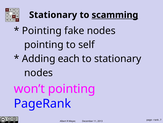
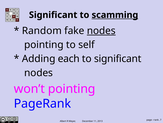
Stationary at (53, 15): Stationary -> Significant
Pointing at (42, 31): Pointing -> Random
nodes at (101, 31) underline: none -> present
to stationary: stationary -> significant
